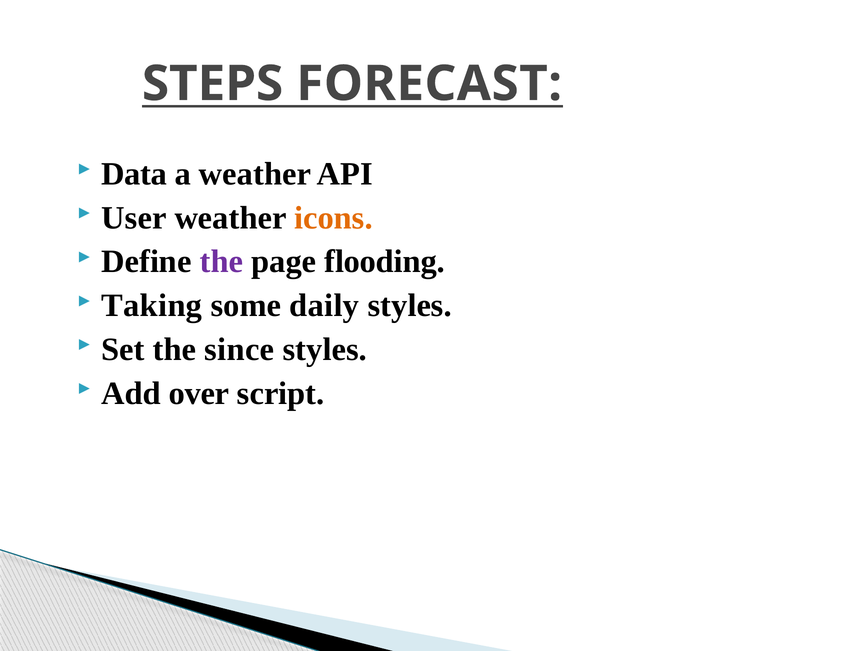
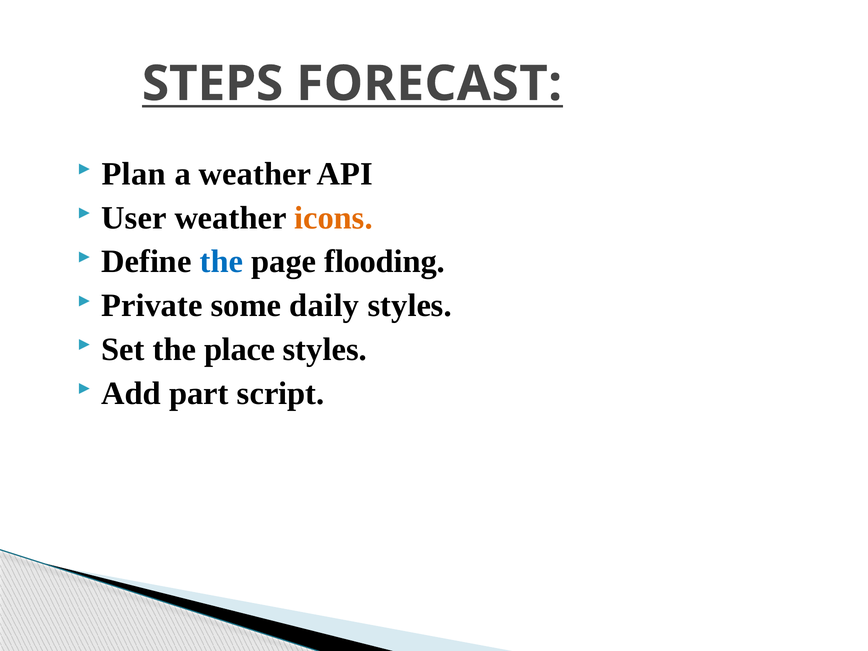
Data: Data -> Plan
the at (221, 262) colour: purple -> blue
Taking: Taking -> Private
since: since -> place
over: over -> part
